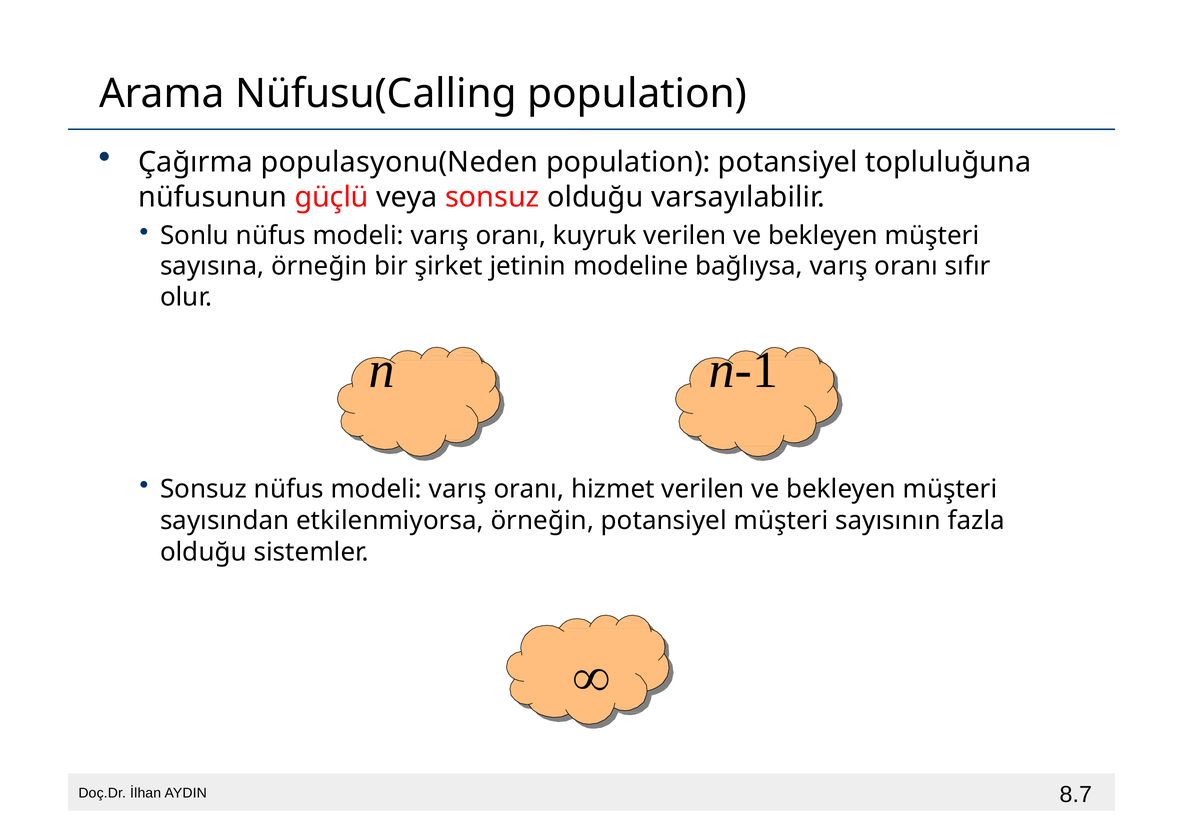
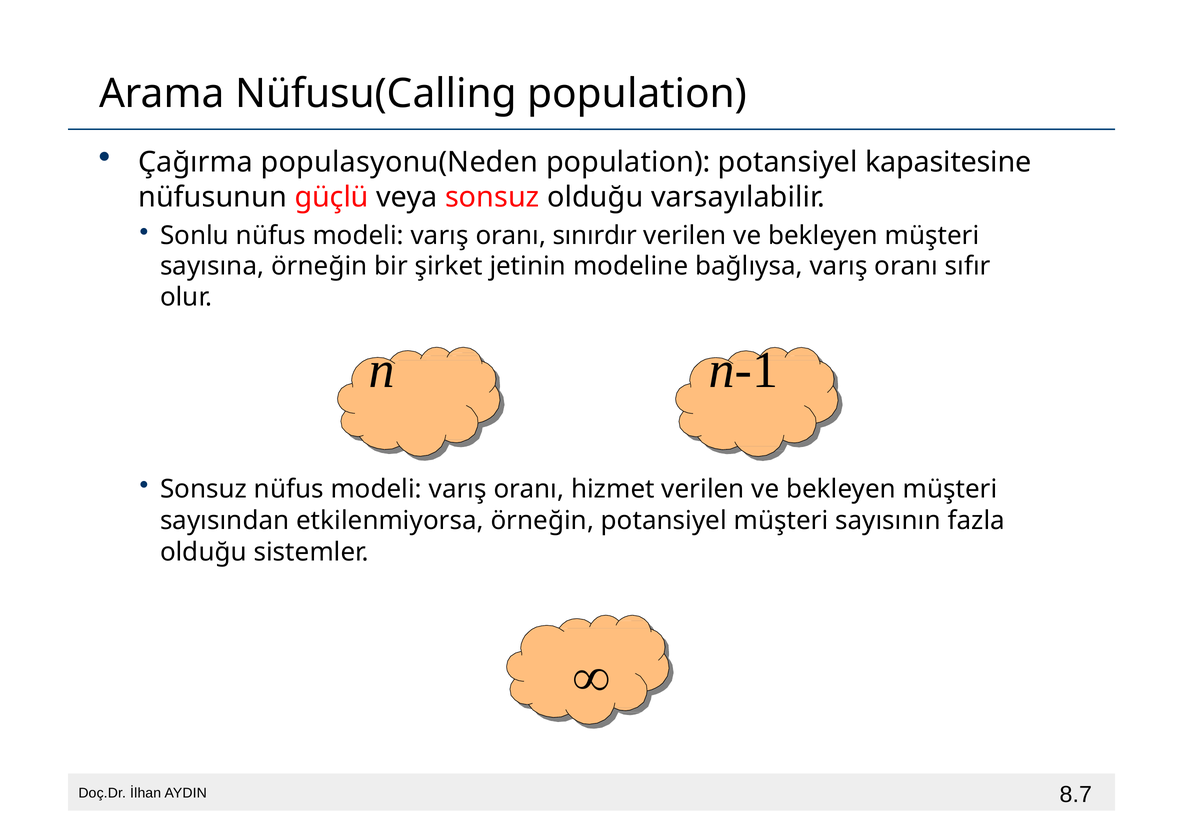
topluluğuna: topluluğuna -> kapasitesine
kuyruk: kuyruk -> sınırdır
